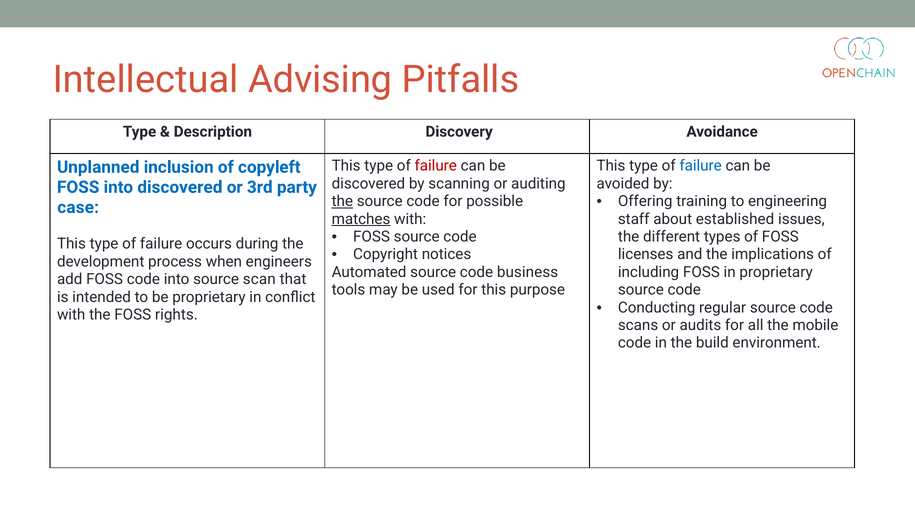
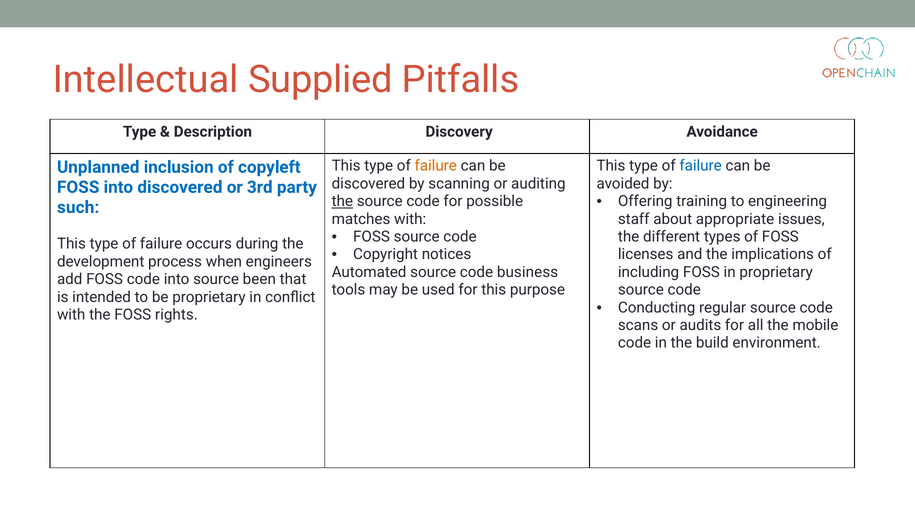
Advising: Advising -> Supplied
failure at (436, 166) colour: red -> orange
case: case -> such
matches underline: present -> none
established: established -> appropriate
scan: scan -> been
